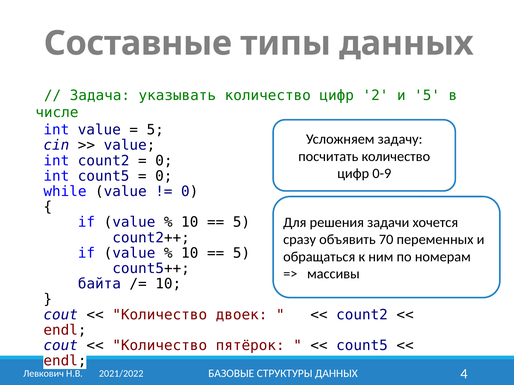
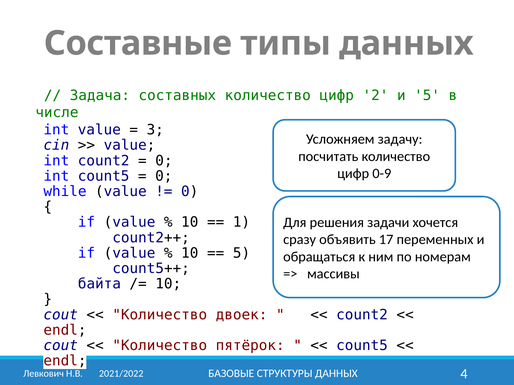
указывать: указывать -> составных
5 at (155, 130): 5 -> 3
5 at (241, 223): 5 -> 1
70: 70 -> 17
